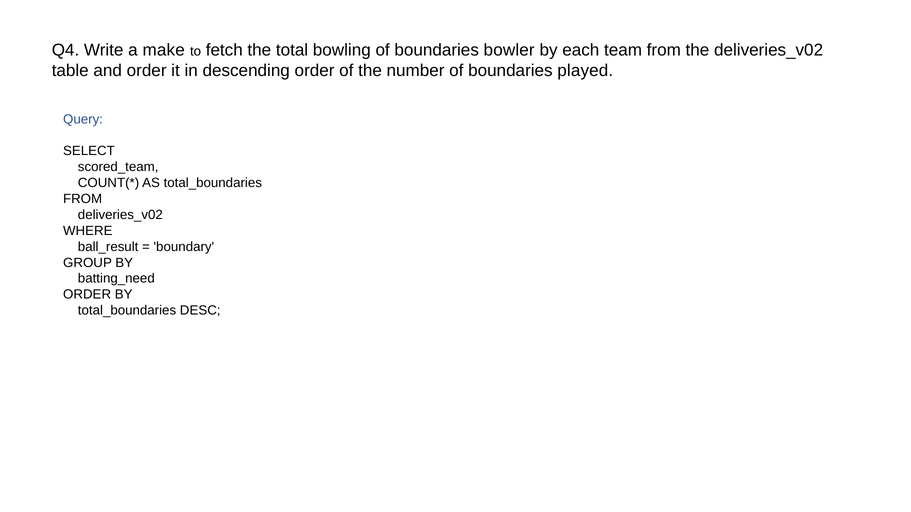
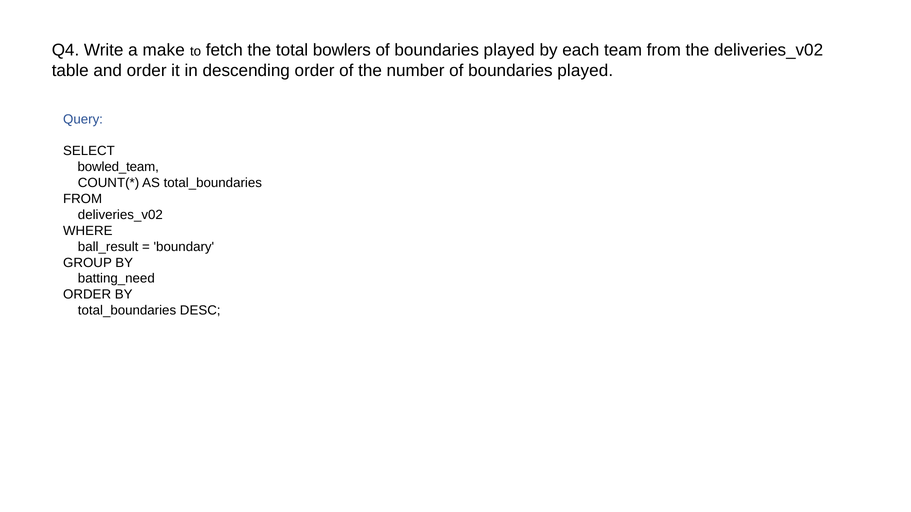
bowling: bowling -> bowlers
bowler at (509, 50): bowler -> played
scored_team: scored_team -> bowled_team
